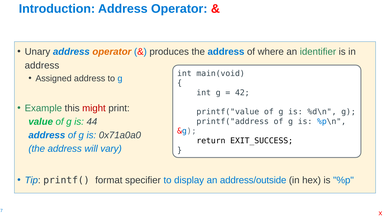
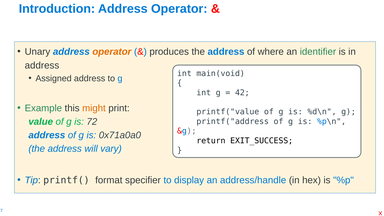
might colour: red -> orange
44: 44 -> 72
address/outside: address/outside -> address/handle
